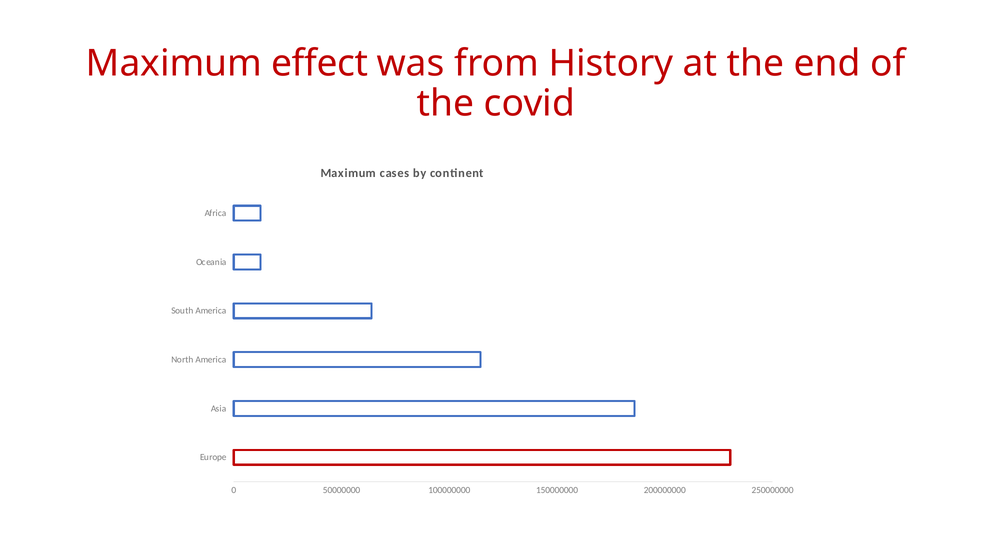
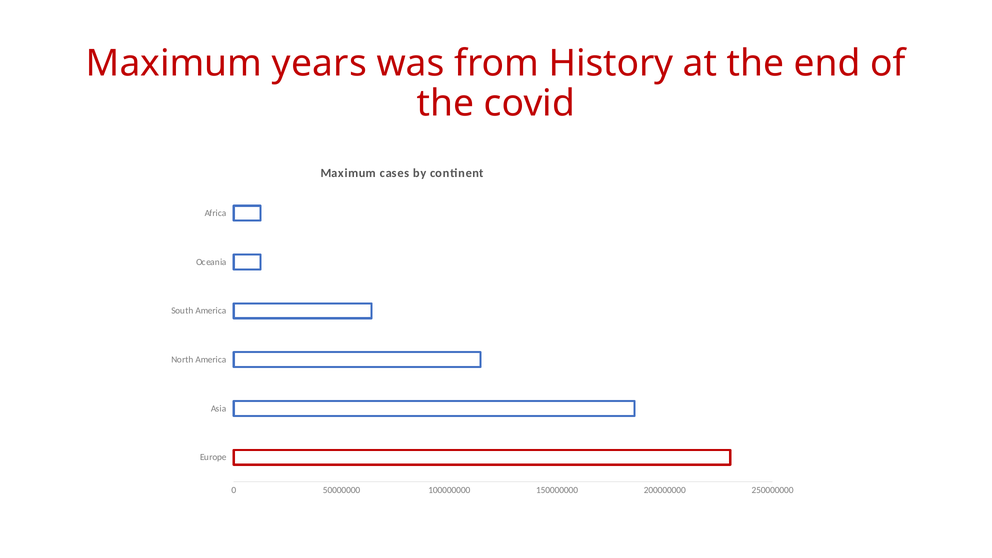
effect: effect -> years
